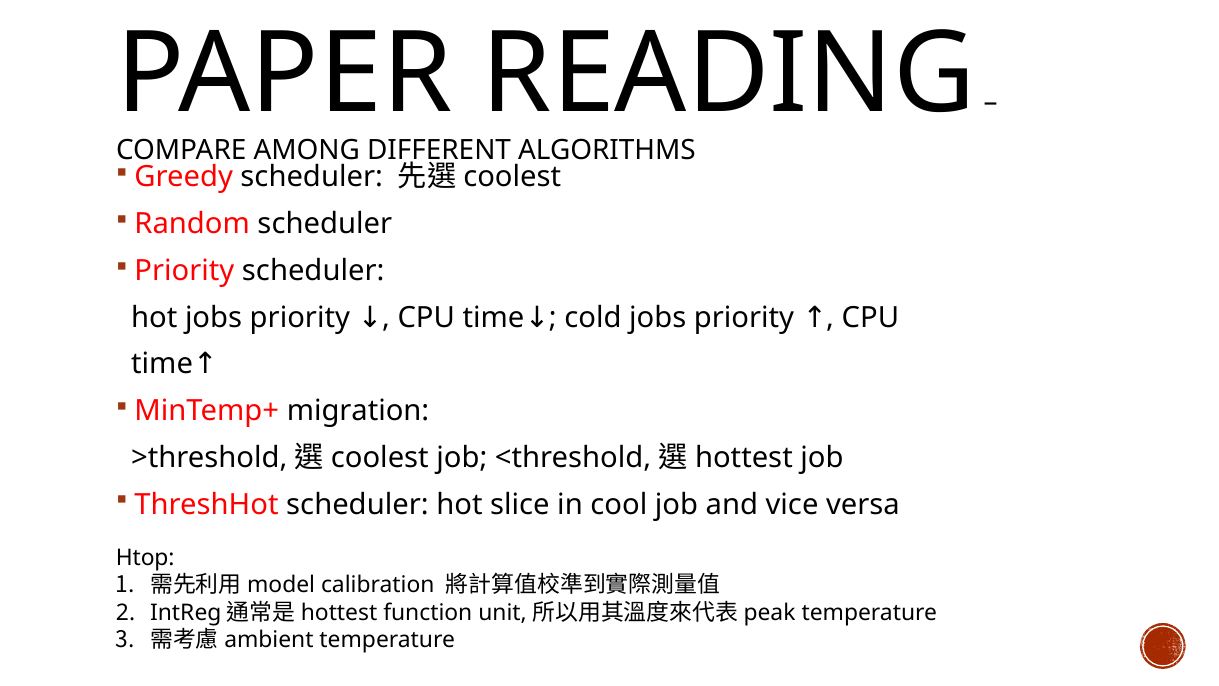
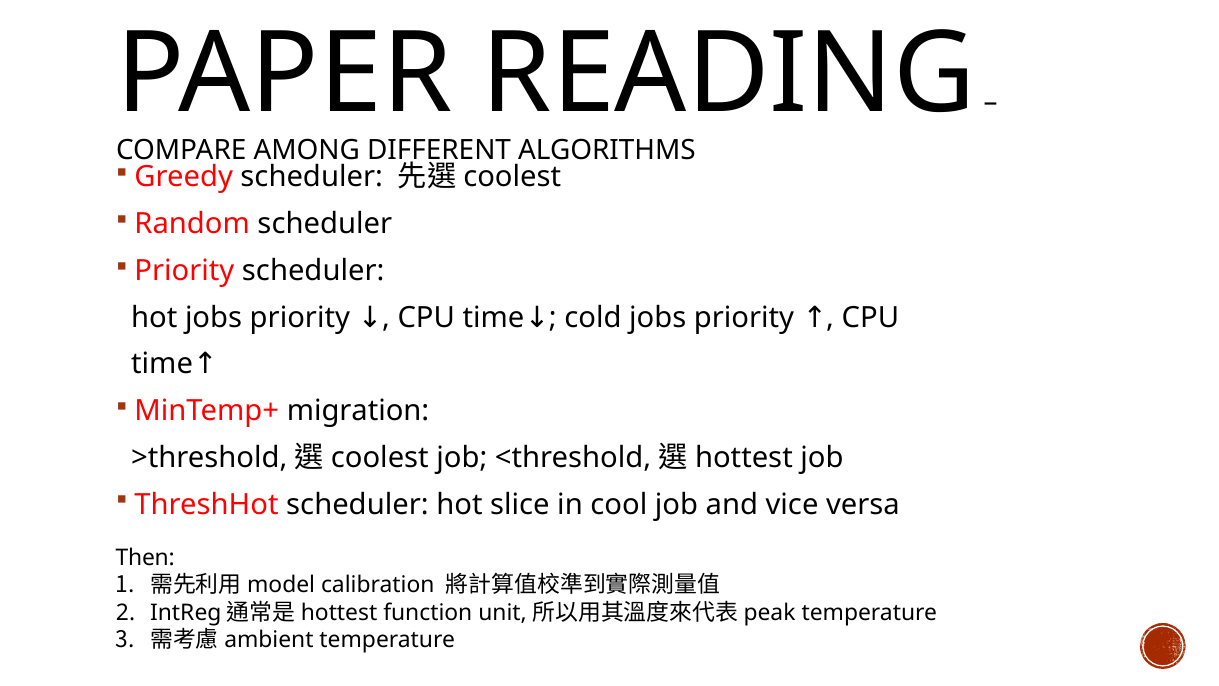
Htop: Htop -> Then
